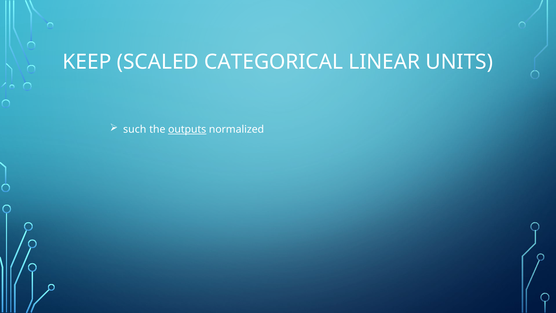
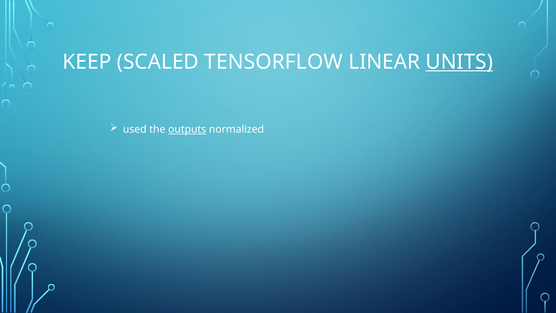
CATEGORICAL: CATEGORICAL -> TENSORFLOW
UNITS underline: none -> present
such: such -> used
